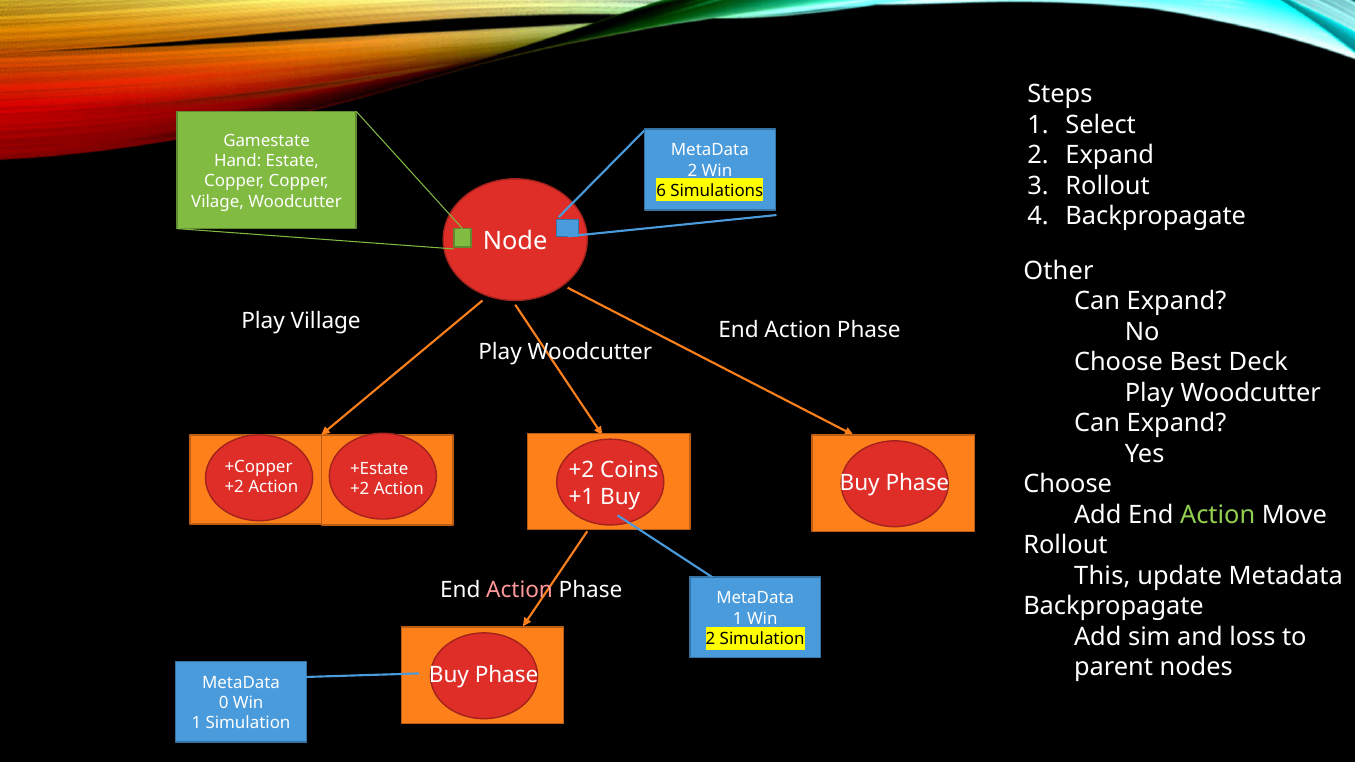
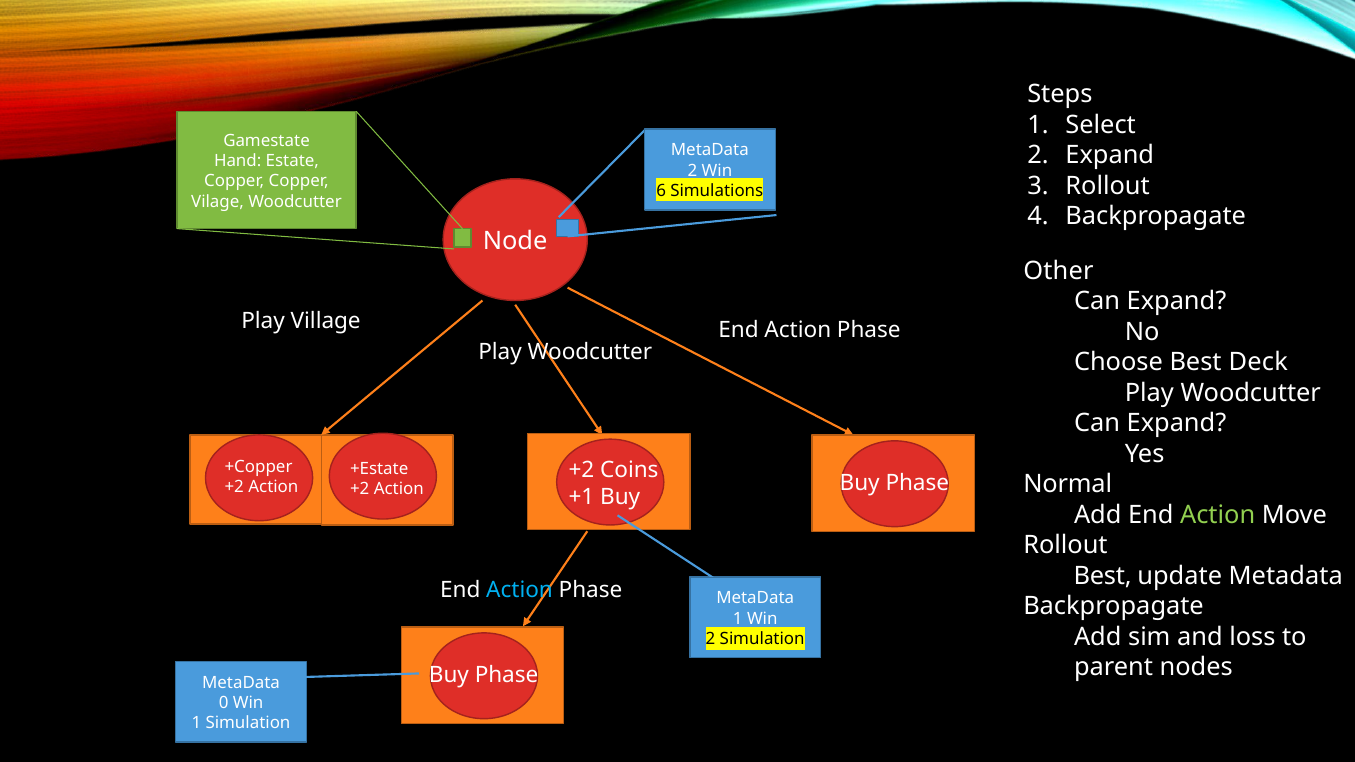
Choose at (1068, 484): Choose -> Normal
This at (1102, 576): This -> Best
Action at (520, 590) colour: pink -> light blue
